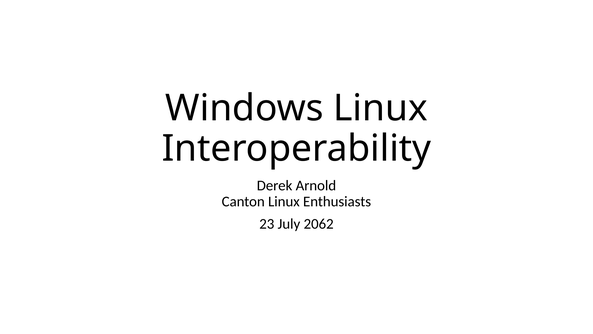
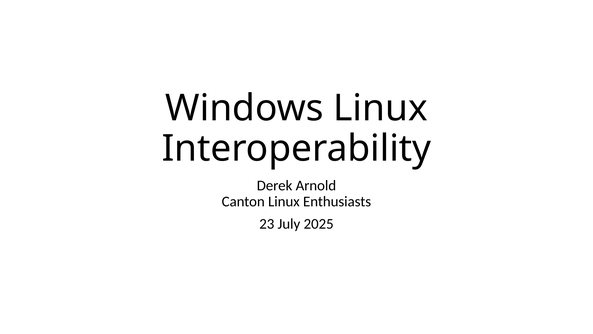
2062: 2062 -> 2025
